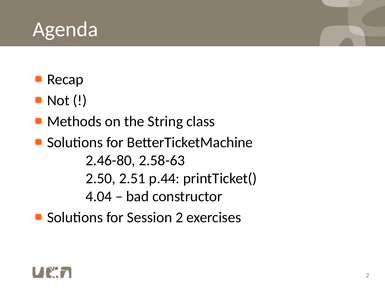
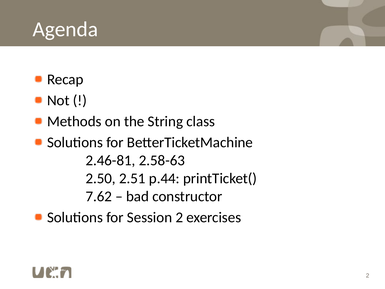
2.46-80: 2.46-80 -> 2.46-81
4.04: 4.04 -> 7.62
